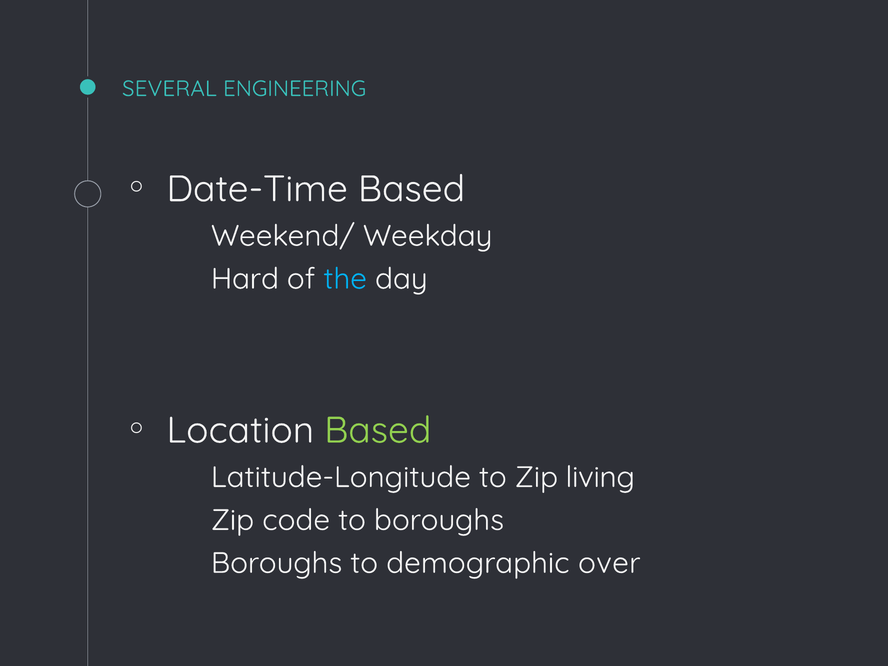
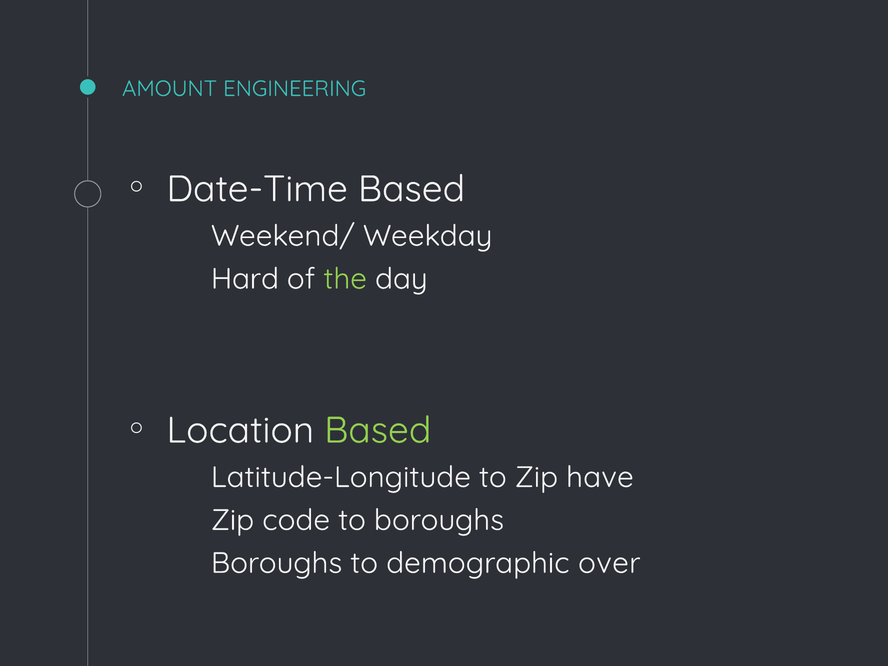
SEVERAL: SEVERAL -> AMOUNT
the colour: light blue -> light green
living: living -> have
